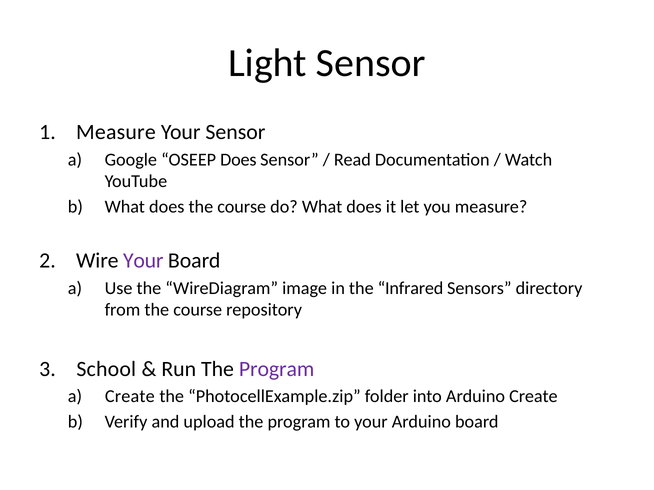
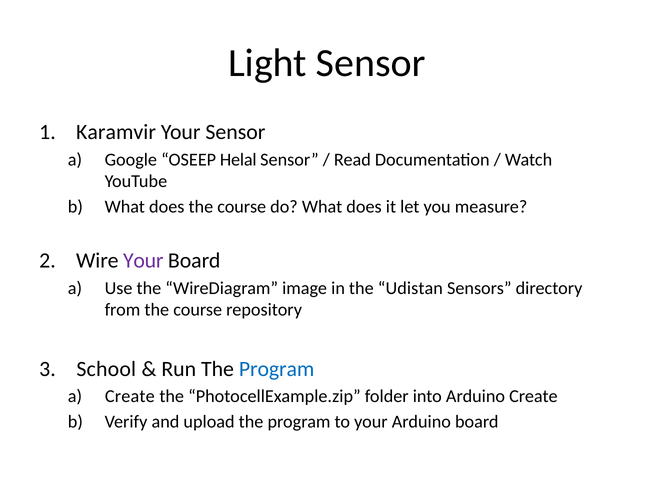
Measure at (116, 132): Measure -> Karamvir
OSEEP Does: Does -> Helal
Infrared: Infrared -> Udistan
Program at (277, 369) colour: purple -> blue
